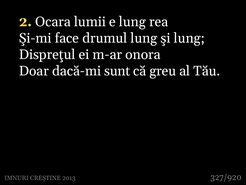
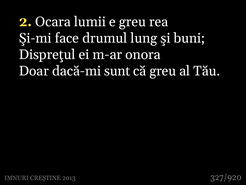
e lung: lung -> greu
şi lung: lung -> buni
